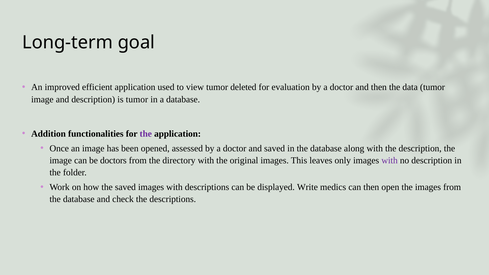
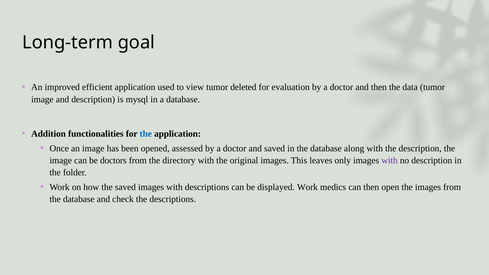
is tumor: tumor -> mysql
the at (146, 134) colour: purple -> blue
displayed Write: Write -> Work
